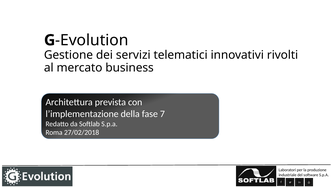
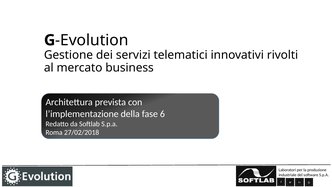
7: 7 -> 6
